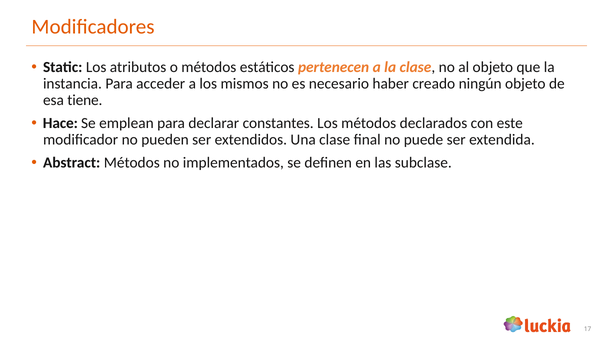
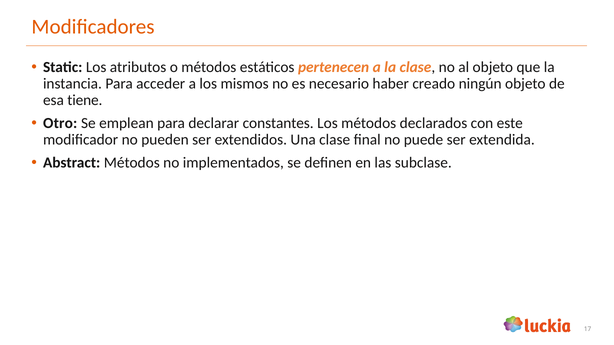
Hace: Hace -> Otro
